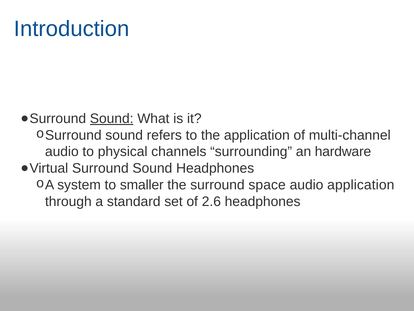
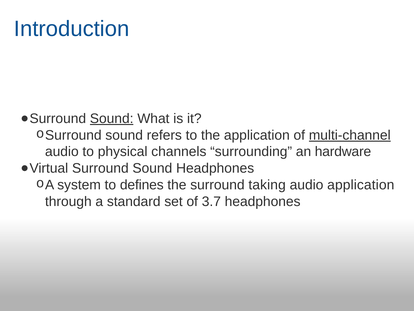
multi-channel underline: none -> present
smaller: smaller -> defines
space: space -> taking
2.6: 2.6 -> 3.7
